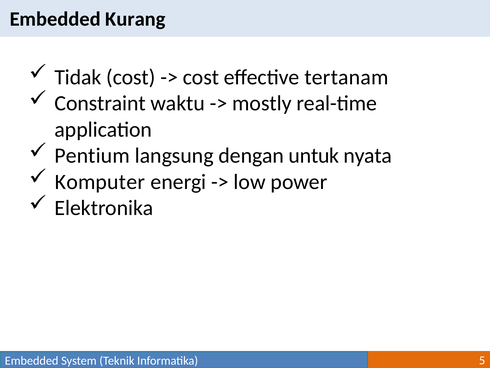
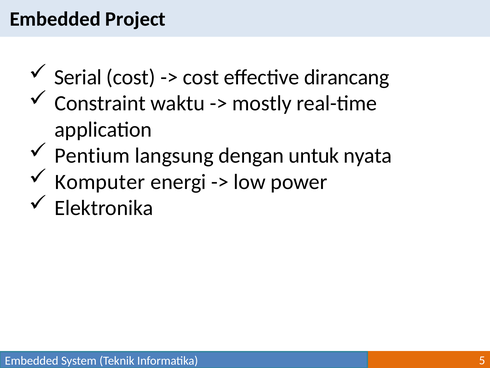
Kurang: Kurang -> Project
Tidak: Tidak -> Serial
tertanam: tertanam -> dirancang
